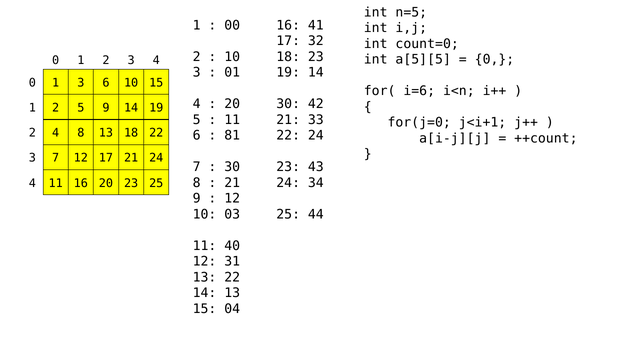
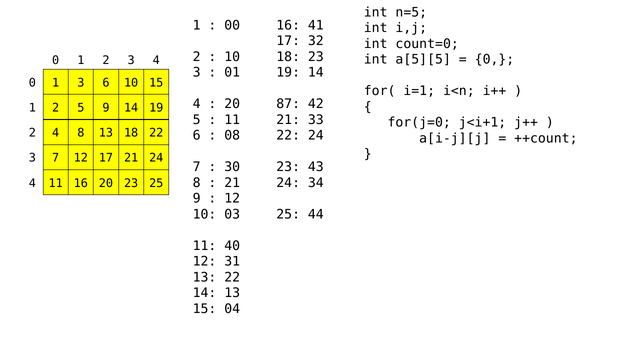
i=6: i=6 -> i=1
30 at (288, 104): 30 -> 87
81: 81 -> 08
